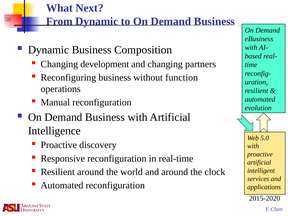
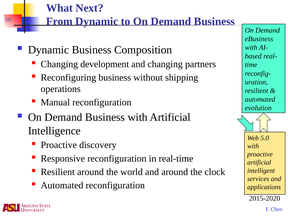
function: function -> shipping
